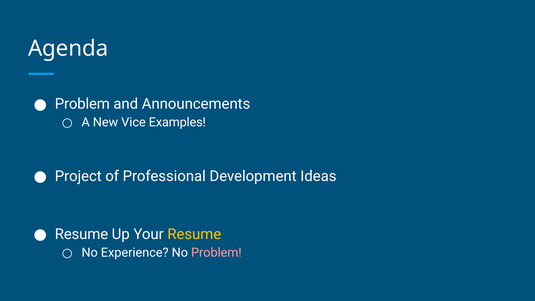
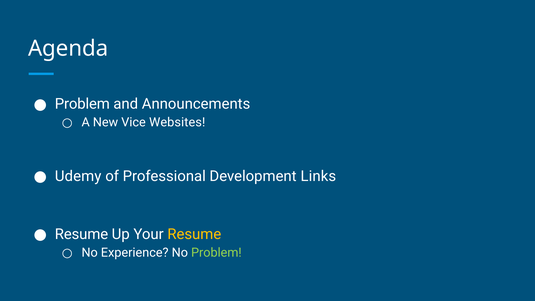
Examples: Examples -> Websites
Project: Project -> Udemy
Ideas: Ideas -> Links
Problem at (216, 253) colour: pink -> light green
